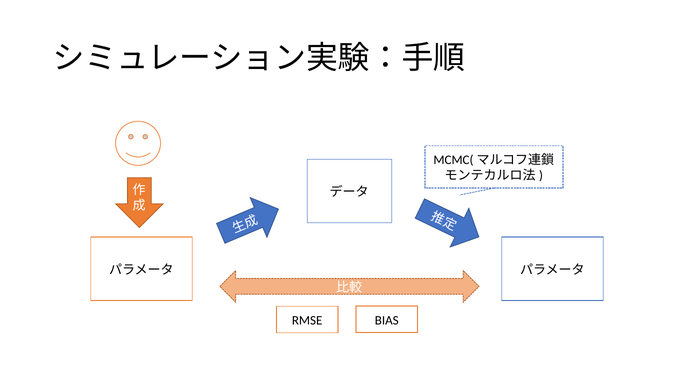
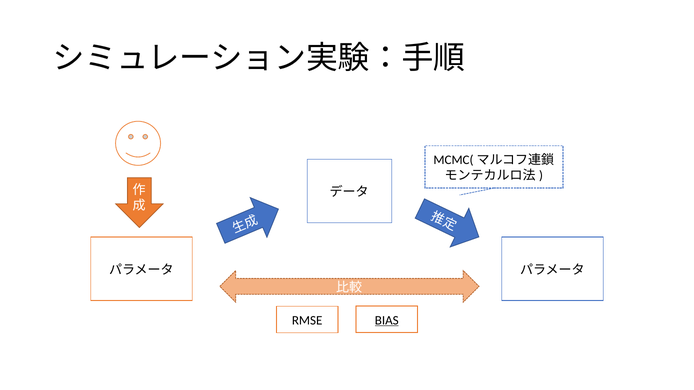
BIAS underline: none -> present
